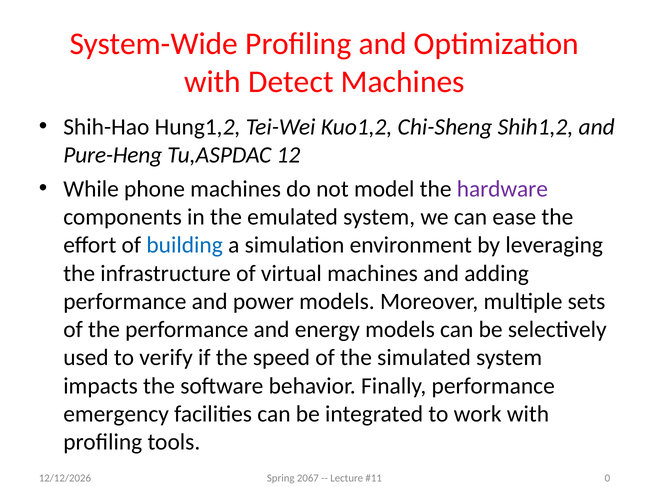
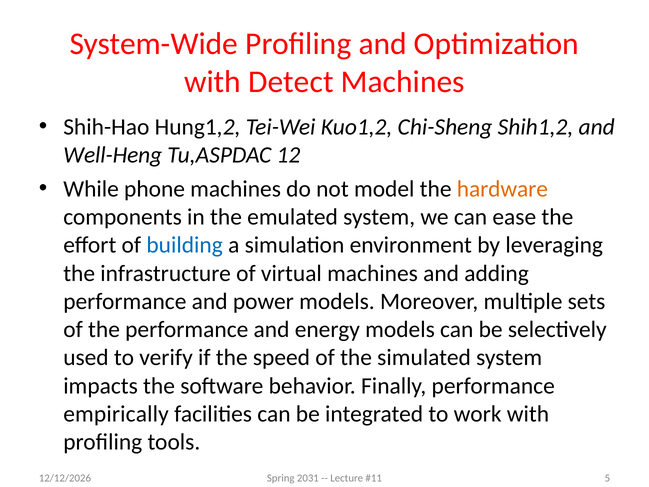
Pure-Heng: Pure-Heng -> Well-Heng
hardware colour: purple -> orange
emergency: emergency -> empirically
2067: 2067 -> 2031
0: 0 -> 5
